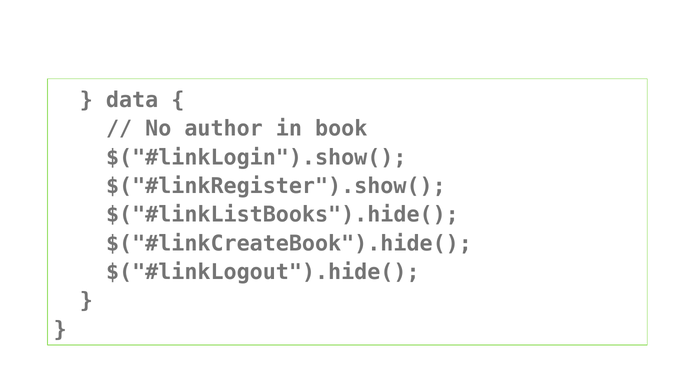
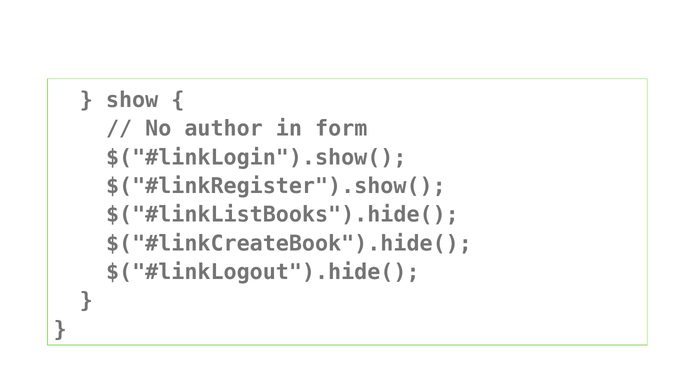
data: data -> show
book: book -> form
